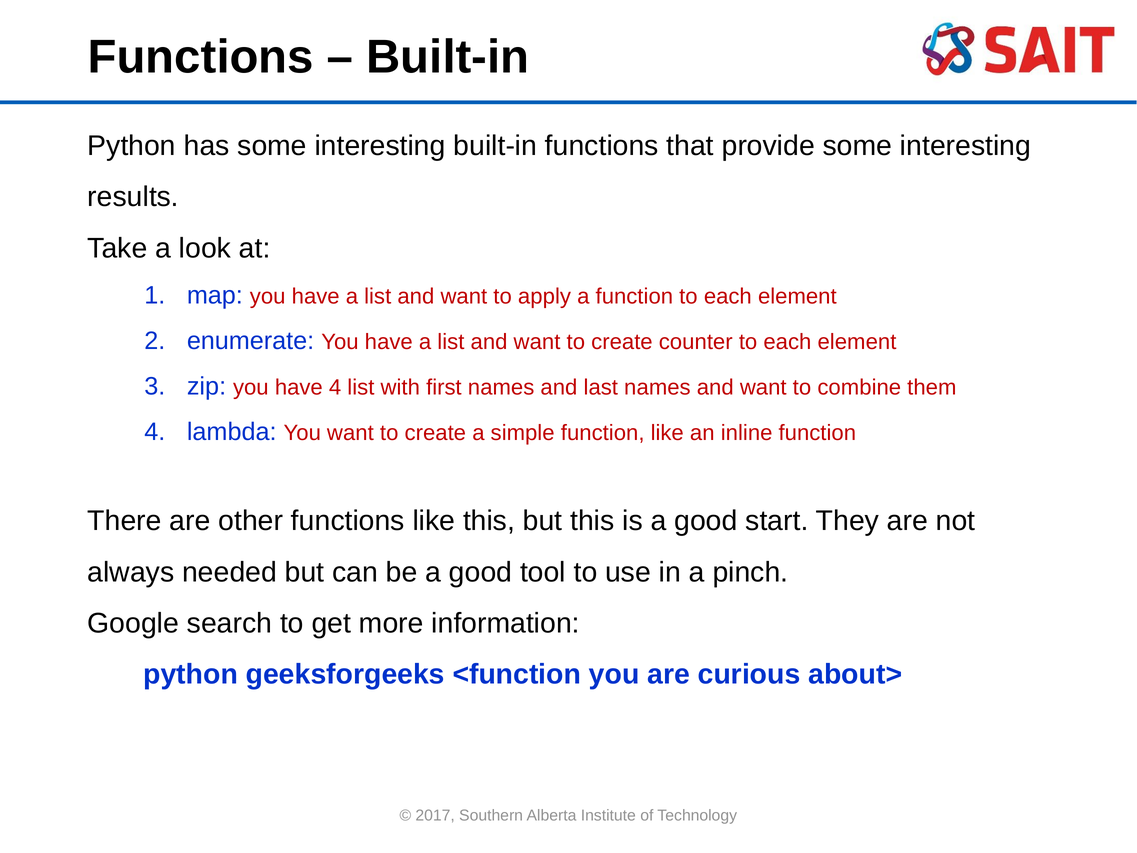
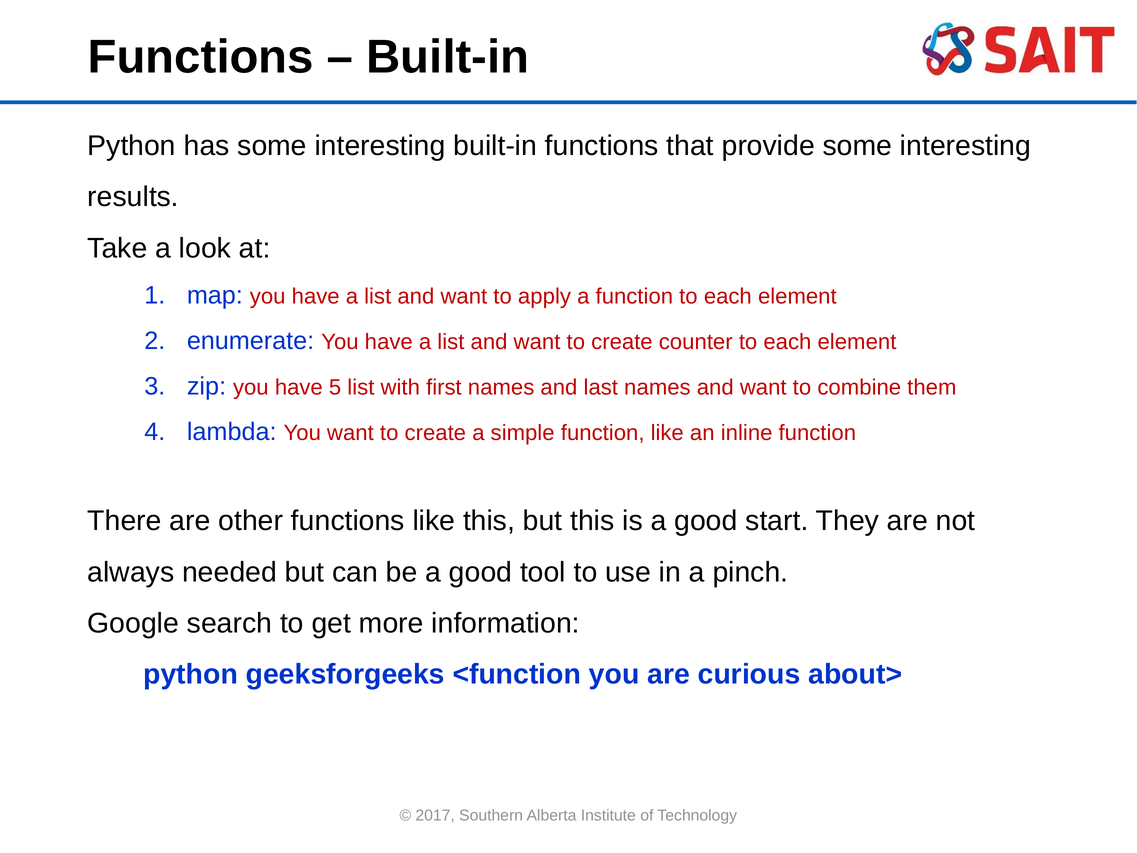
have 4: 4 -> 5
